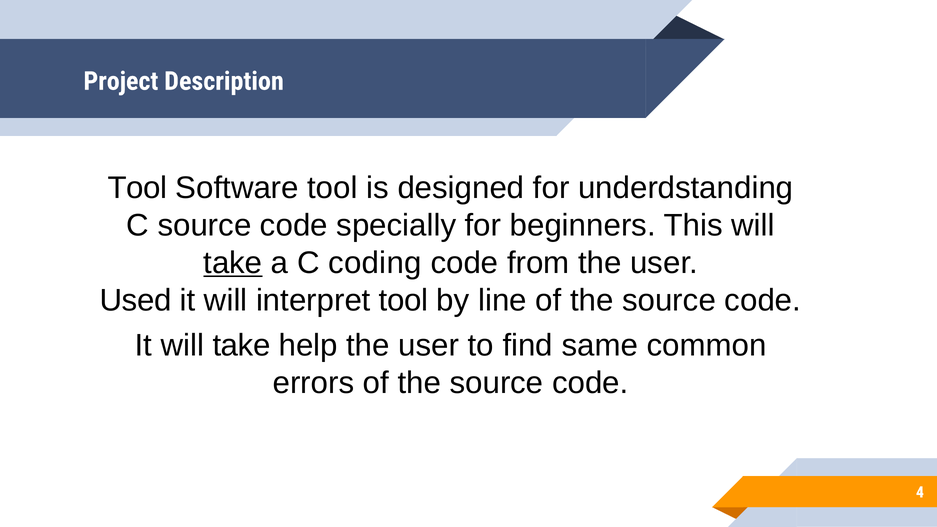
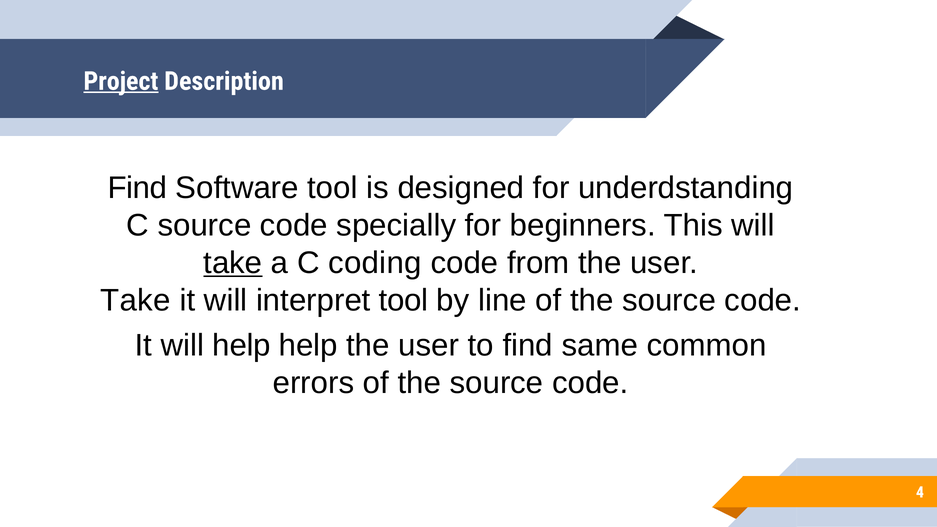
Project underline: none -> present
Tool at (137, 188): Tool -> Find
Used at (136, 300): Used -> Take
It will take: take -> help
